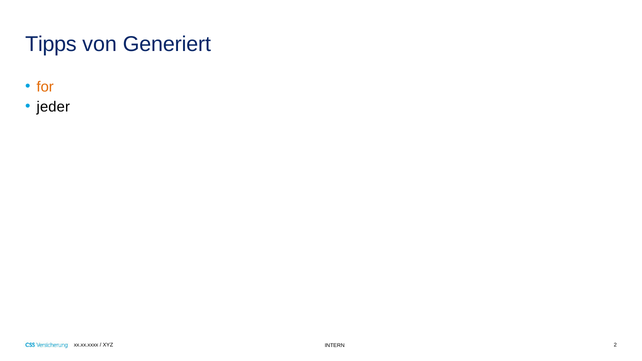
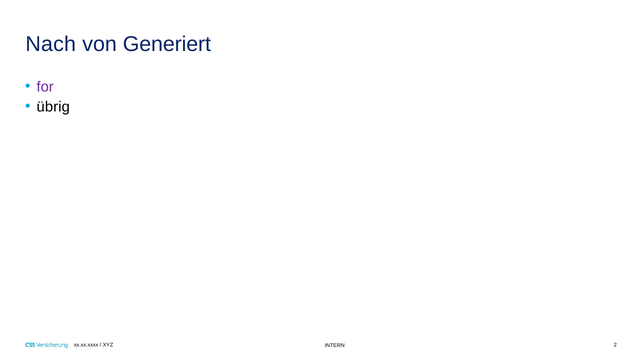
Tipps: Tipps -> Nach
for colour: orange -> purple
jeder: jeder -> übrig
